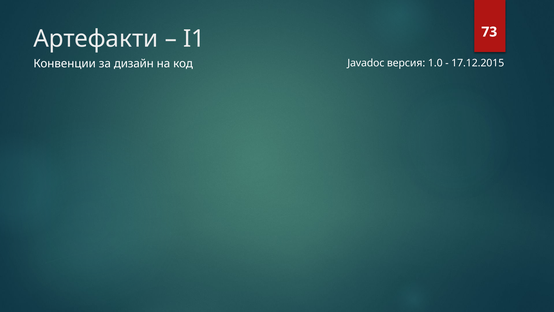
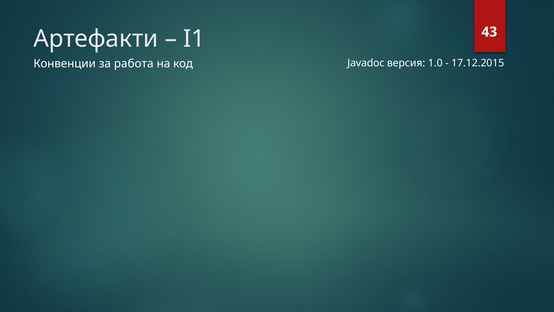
73: 73 -> 43
дизайн: дизайн -> работа
